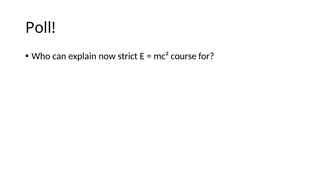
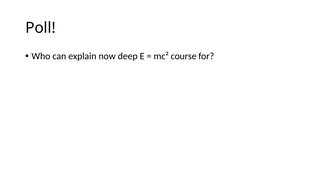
strict: strict -> deep
